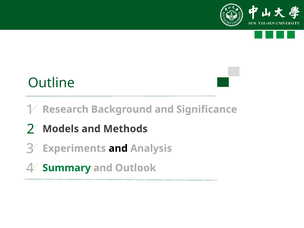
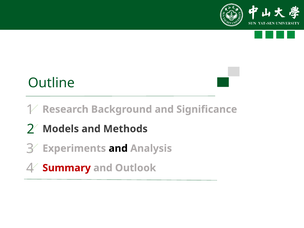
Summary colour: green -> red
